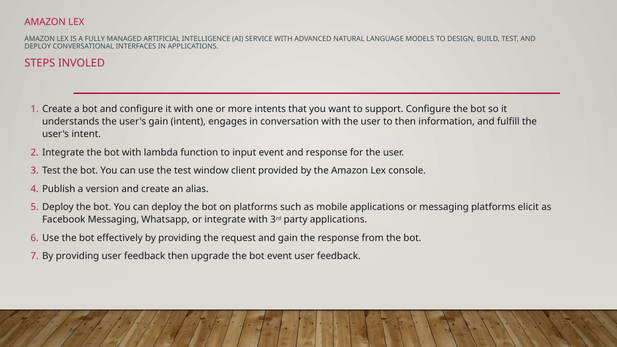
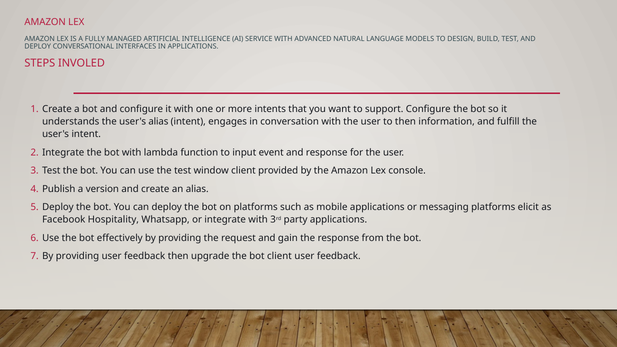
user's gain: gain -> alias
Facebook Messaging: Messaging -> Hospitality
bot event: event -> client
